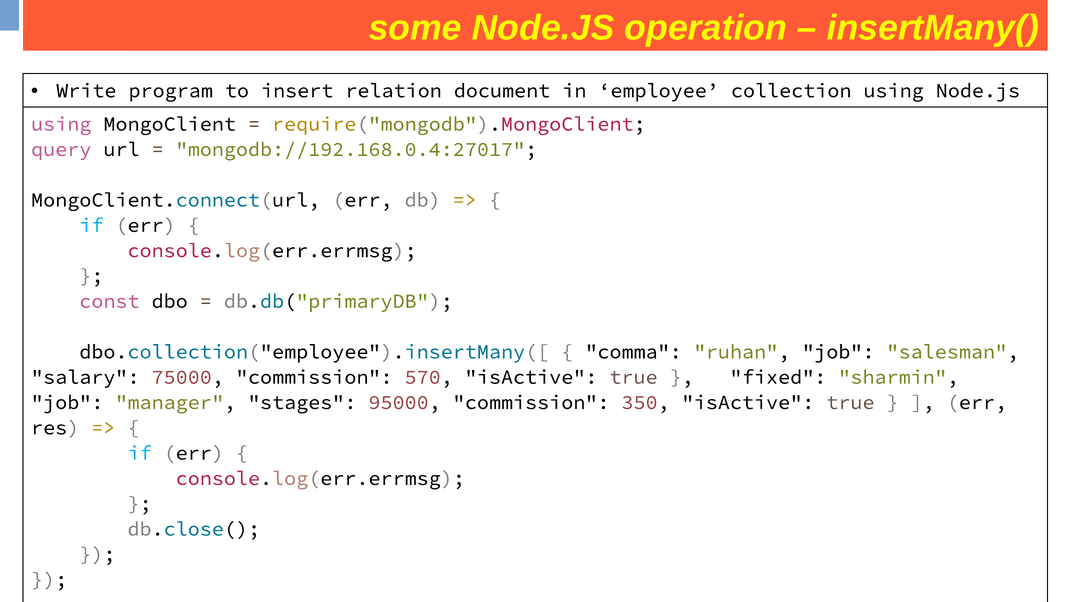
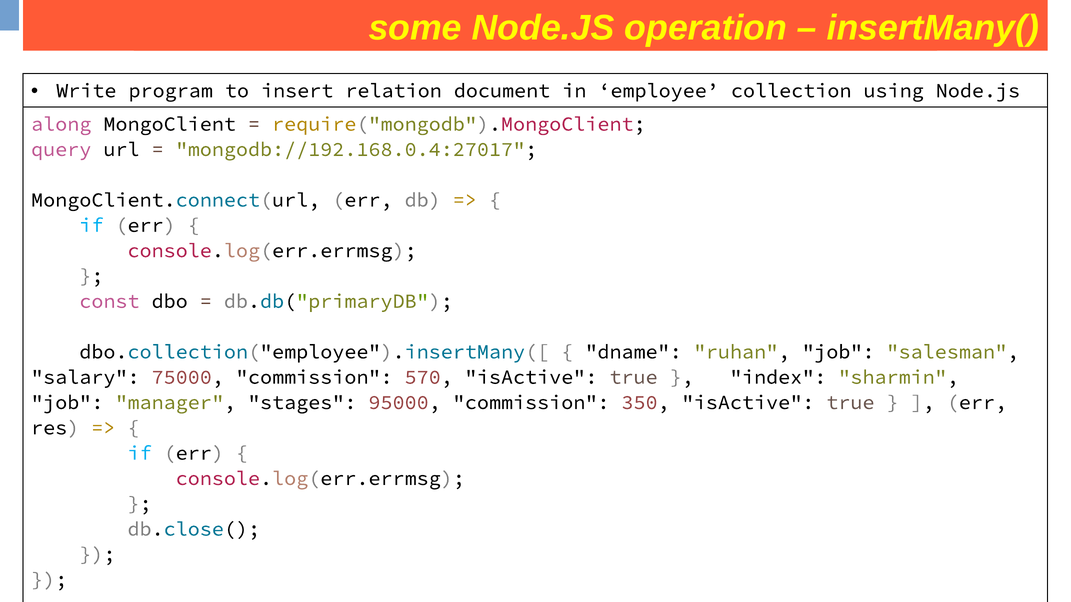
using at (61, 124): using -> along
comma: comma -> dname
fixed: fixed -> index
